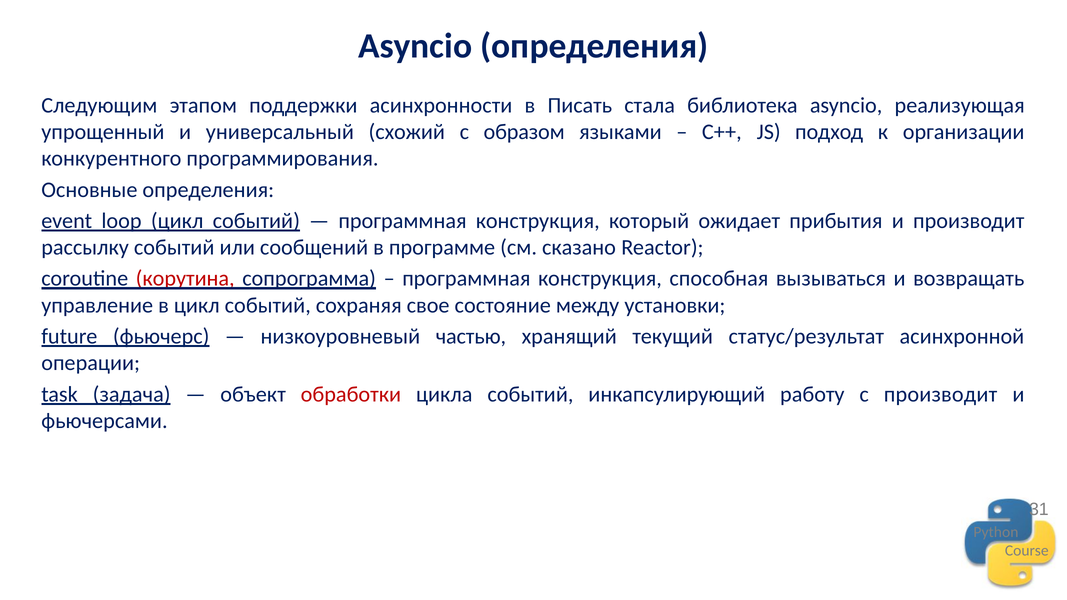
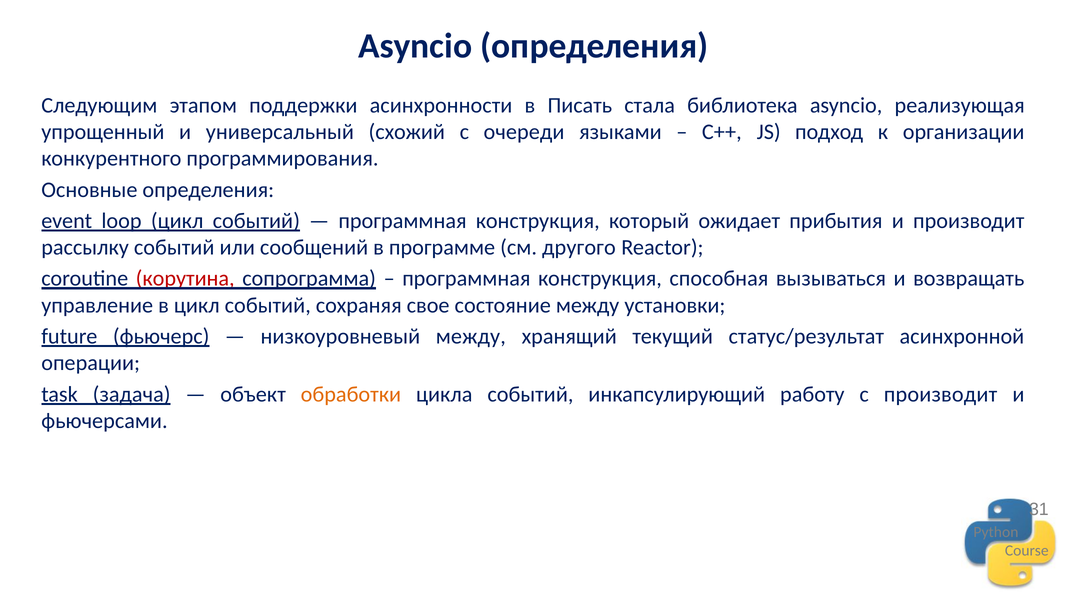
образом: образом -> очереди
сказано: сказано -> другого
низкоуровневый частью: частью -> между
обработки colour: red -> orange
